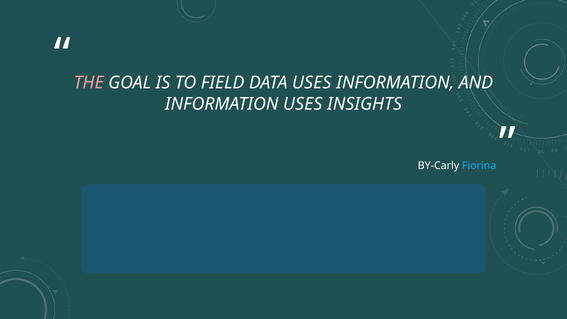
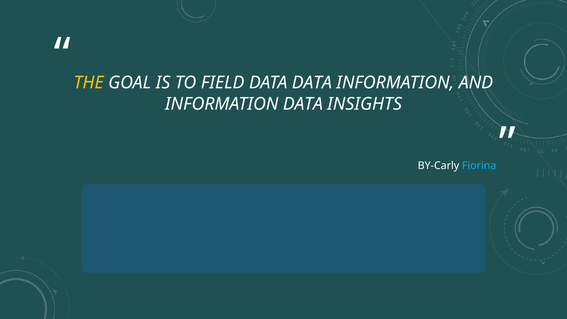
THE colour: pink -> yellow
DATA USES: USES -> DATA
INFORMATION USES: USES -> DATA
